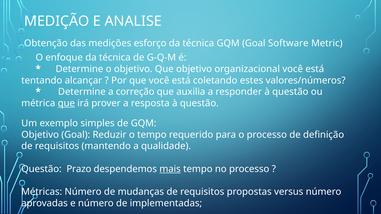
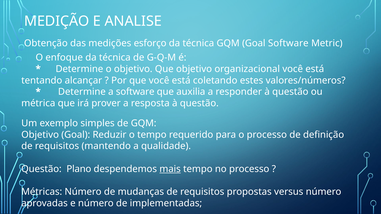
a correção: correção -> software
que at (66, 103) underline: present -> none
Prazo: Prazo -> Plano
